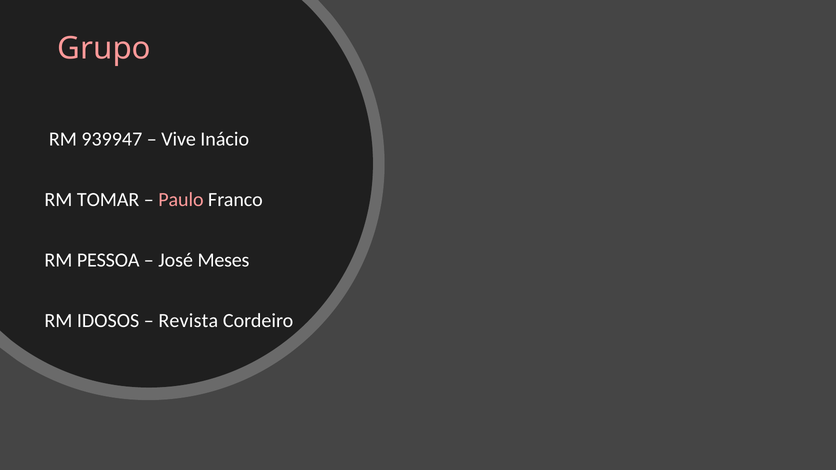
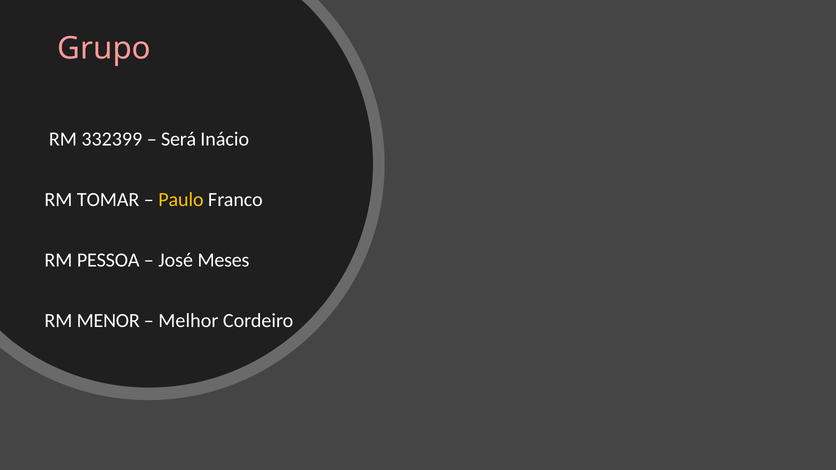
939947: 939947 -> 332399
Vive: Vive -> Será
Paulo colour: pink -> yellow
IDOSOS: IDOSOS -> MENOR
Revista: Revista -> Melhor
